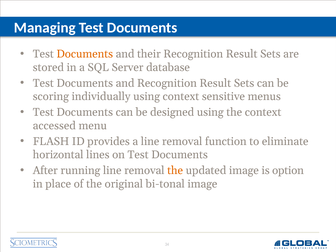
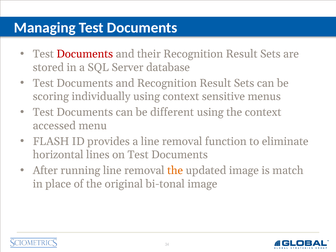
Documents at (85, 54) colour: orange -> red
designed: designed -> different
option: option -> match
